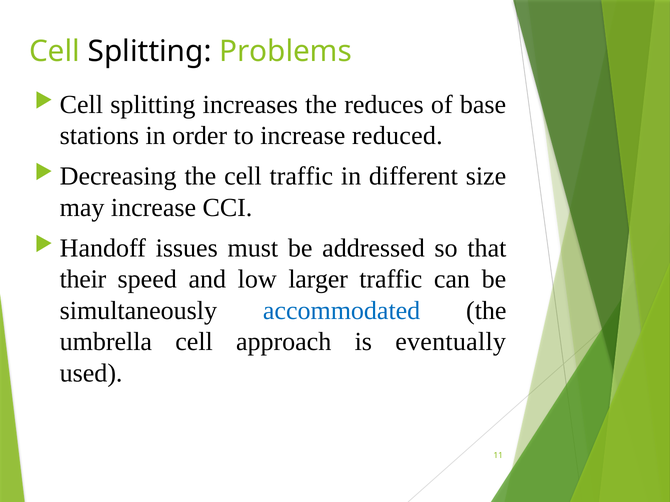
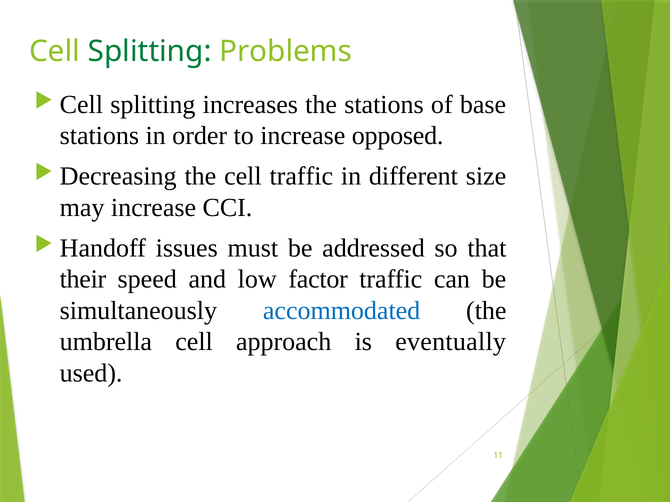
Splitting at (150, 51) colour: black -> green
the reduces: reduces -> stations
reduced: reduced -> opposed
larger: larger -> factor
